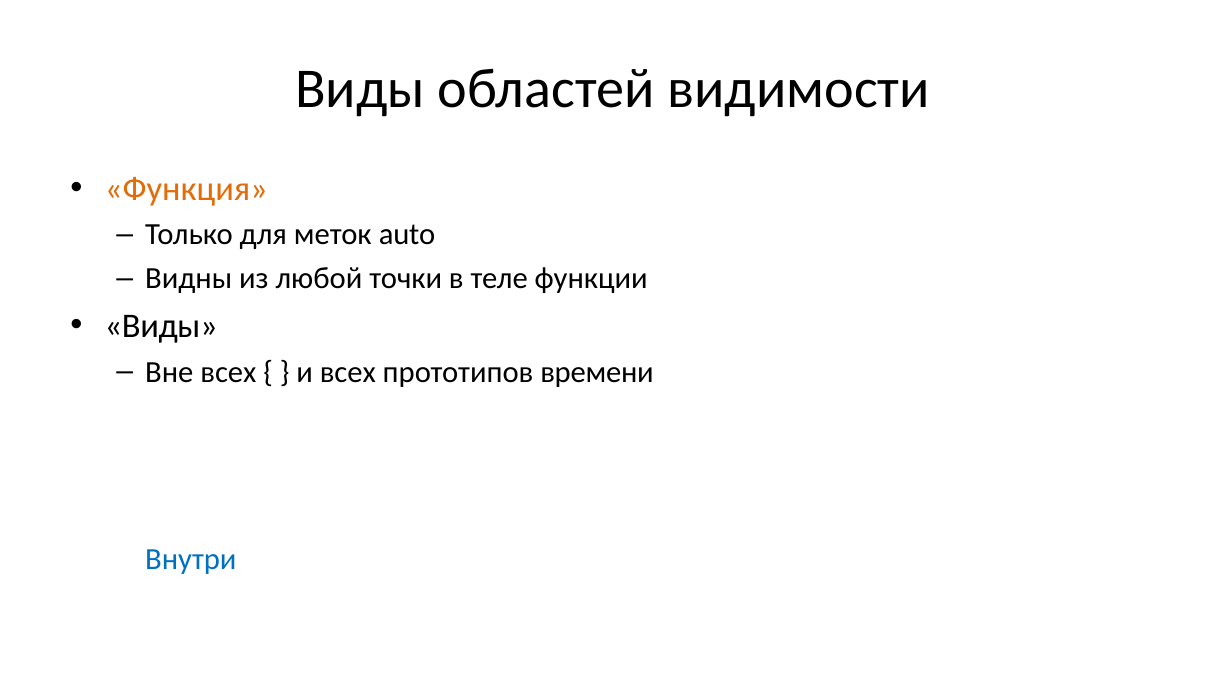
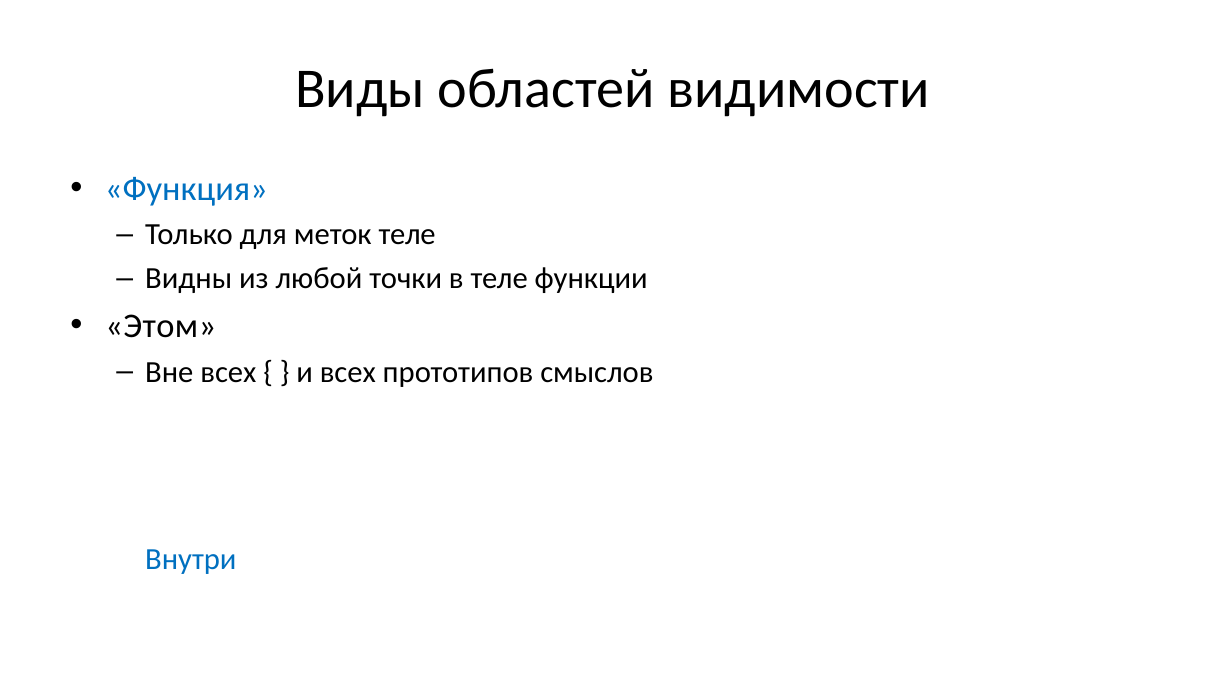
Функция colour: orange -> blue
меток auto: auto -> теле
Виды at (161, 326): Виды -> Этом
времени: времени -> смыслов
